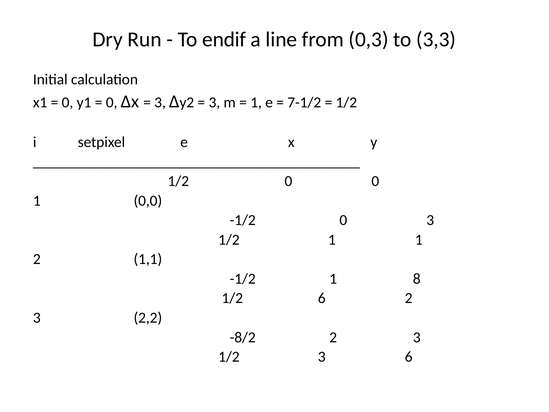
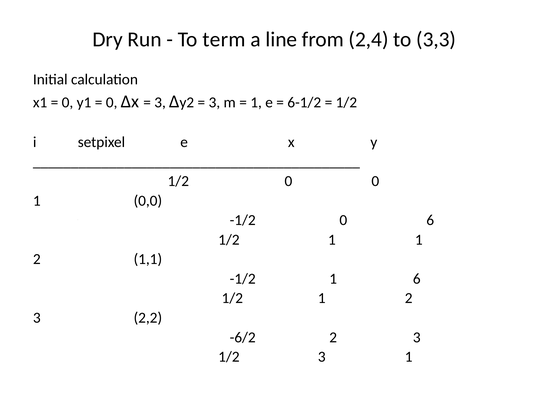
endif: endif -> term
0,3: 0,3 -> 2,4
7-1/2: 7-1/2 -> 6-1/2
0 3: 3 -> 6
1 8: 8 -> 6
6 at (322, 298): 6 -> 1
-8/2: -8/2 -> -6/2
3 6: 6 -> 1
